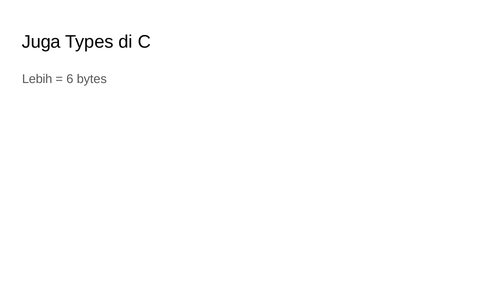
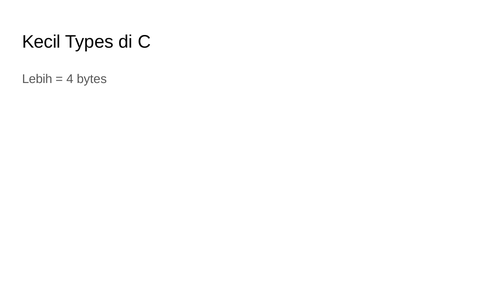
Juga: Juga -> Kecil
6: 6 -> 4
